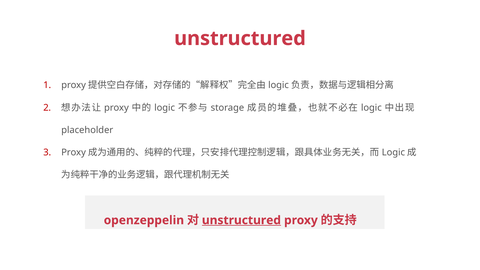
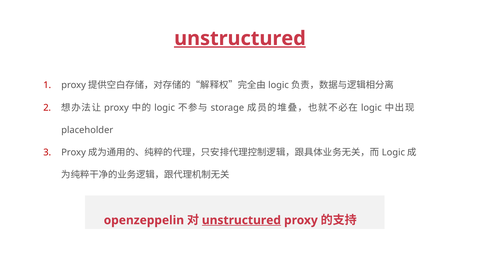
unstructured at (240, 38) underline: none -> present
